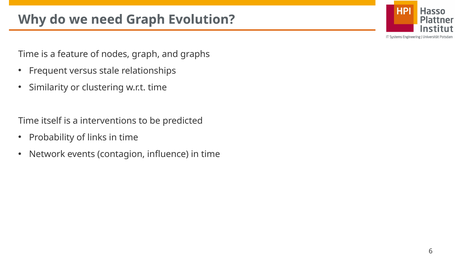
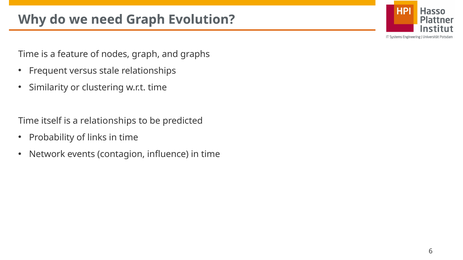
a interventions: interventions -> relationships
